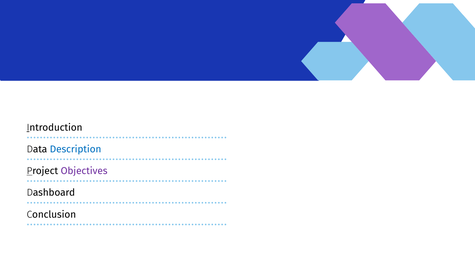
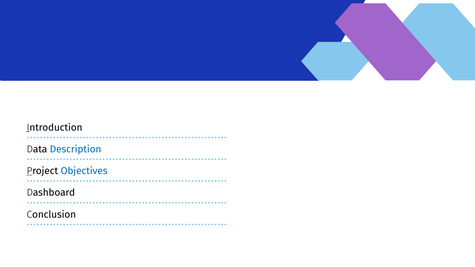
Objectives colour: purple -> blue
